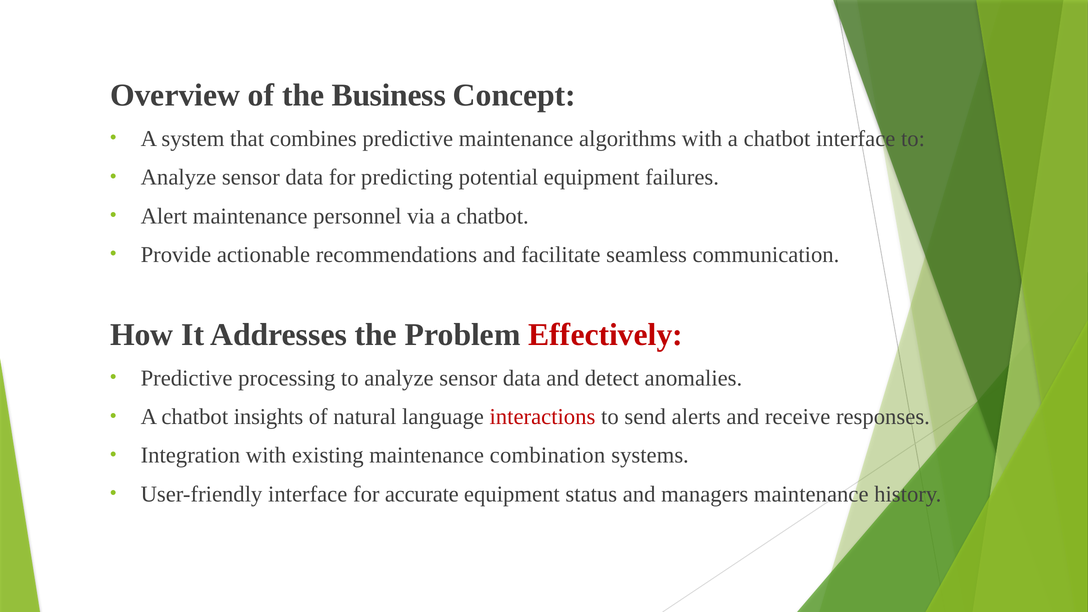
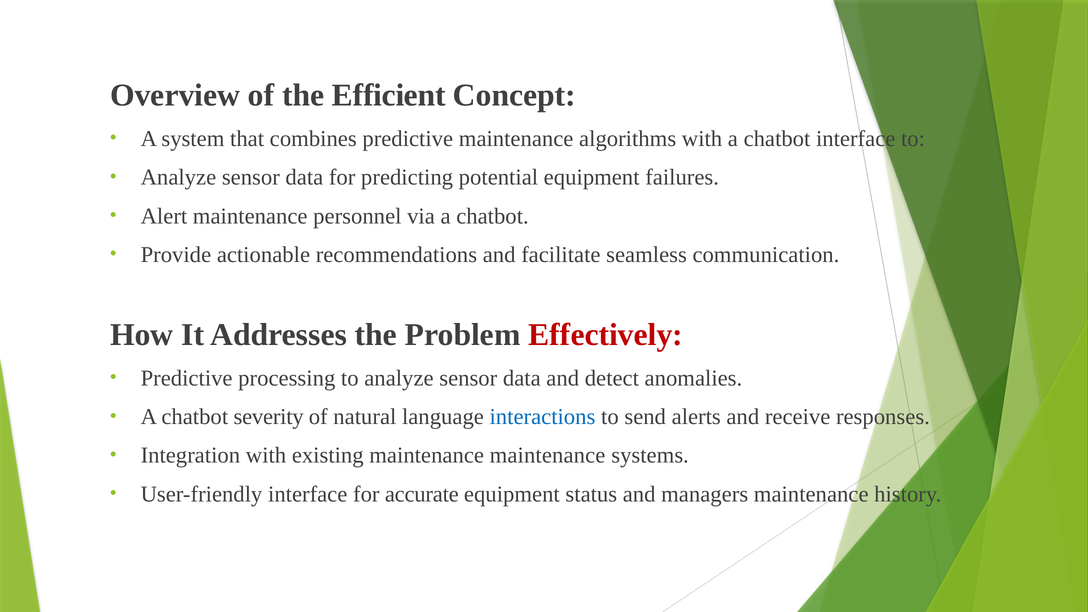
Business: Business -> Efficient
insights: insights -> severity
interactions colour: red -> blue
maintenance combination: combination -> maintenance
